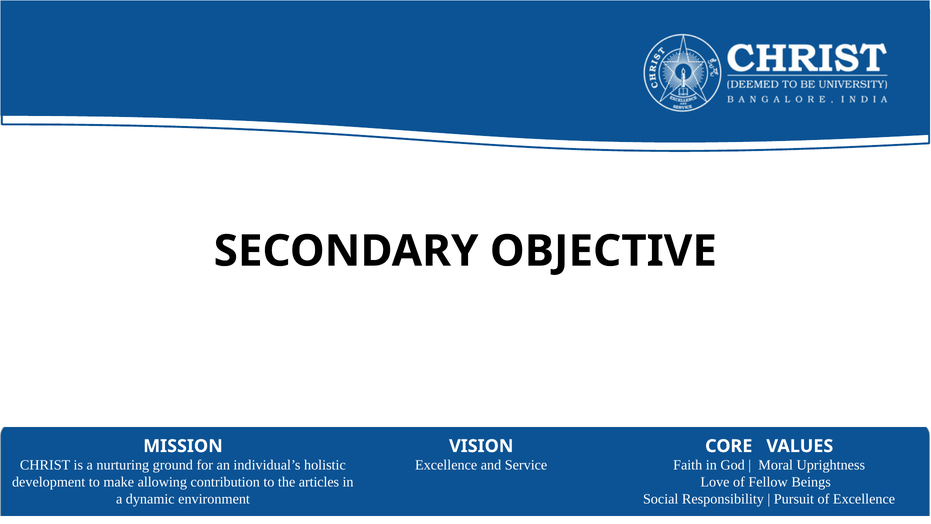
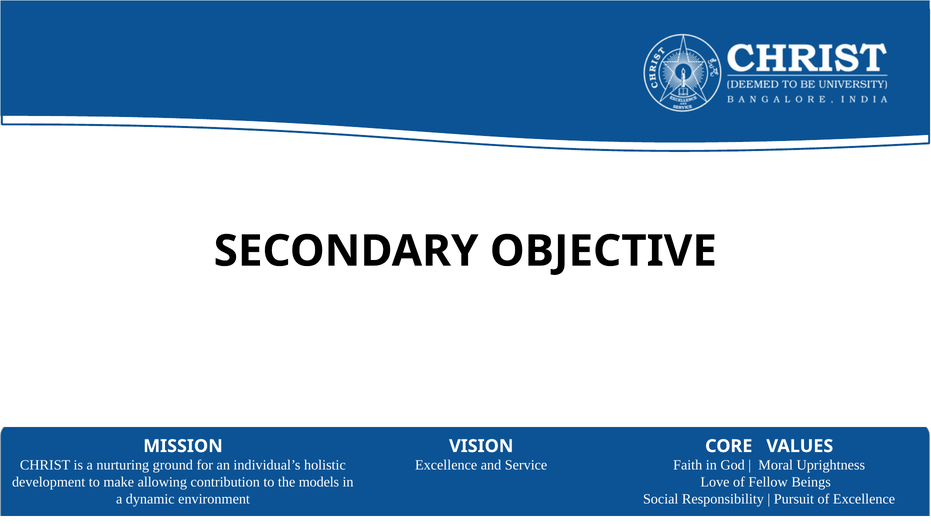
articles: articles -> models
